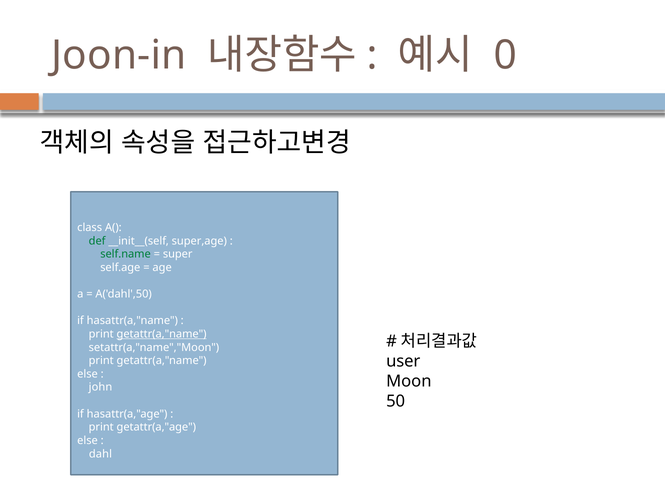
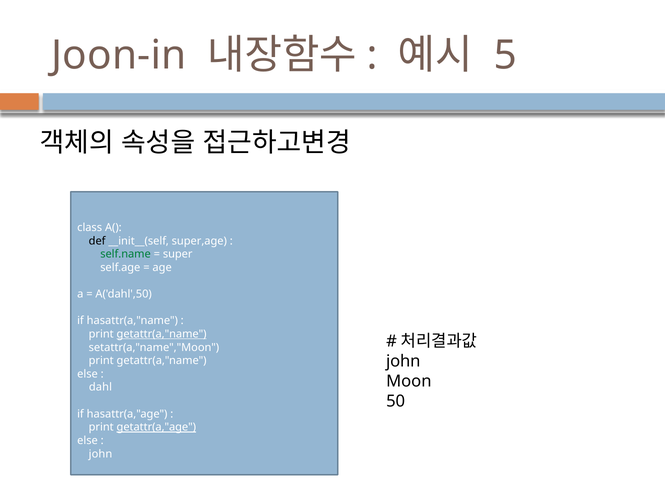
0: 0 -> 5
def colour: green -> black
user at (403, 361): user -> john
john: john -> dahl
getattr(a,"age underline: none -> present
dahl at (100, 454): dahl -> john
